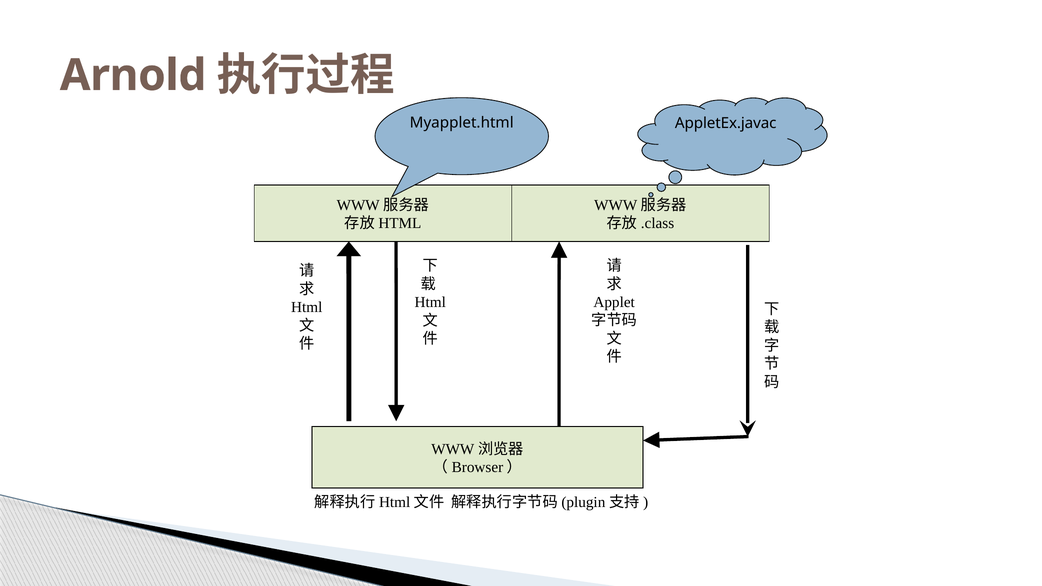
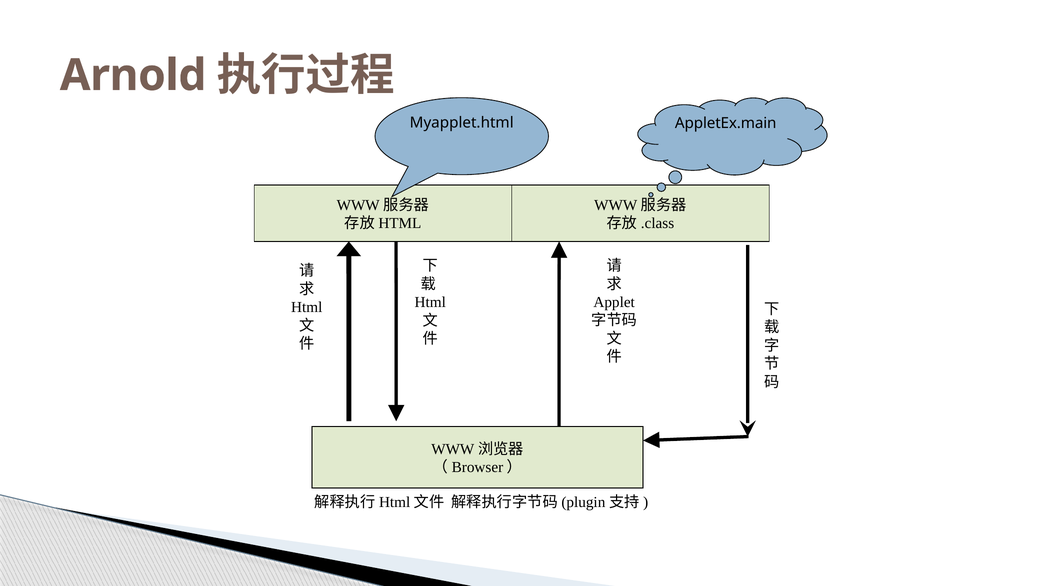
AppletEx.javac: AppletEx.javac -> AppletEx.main
